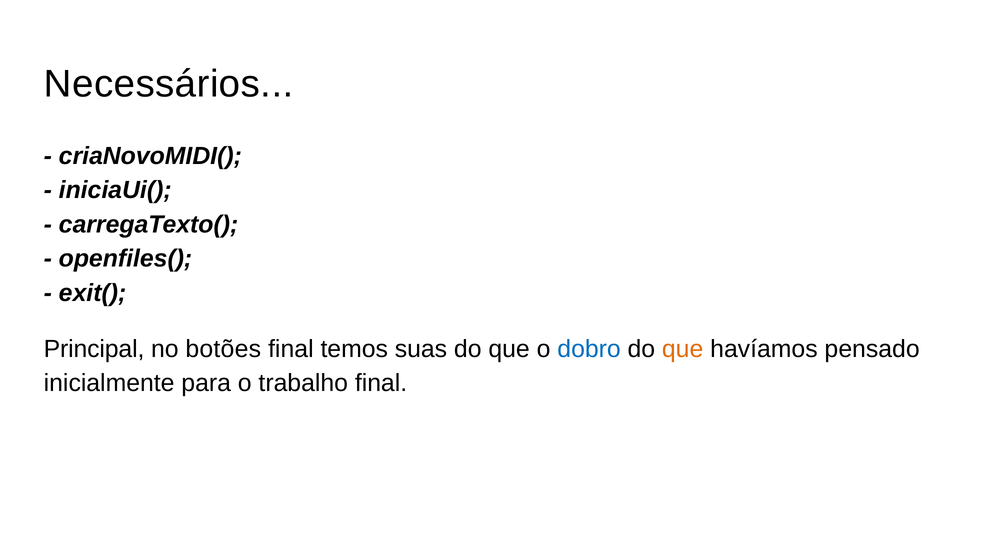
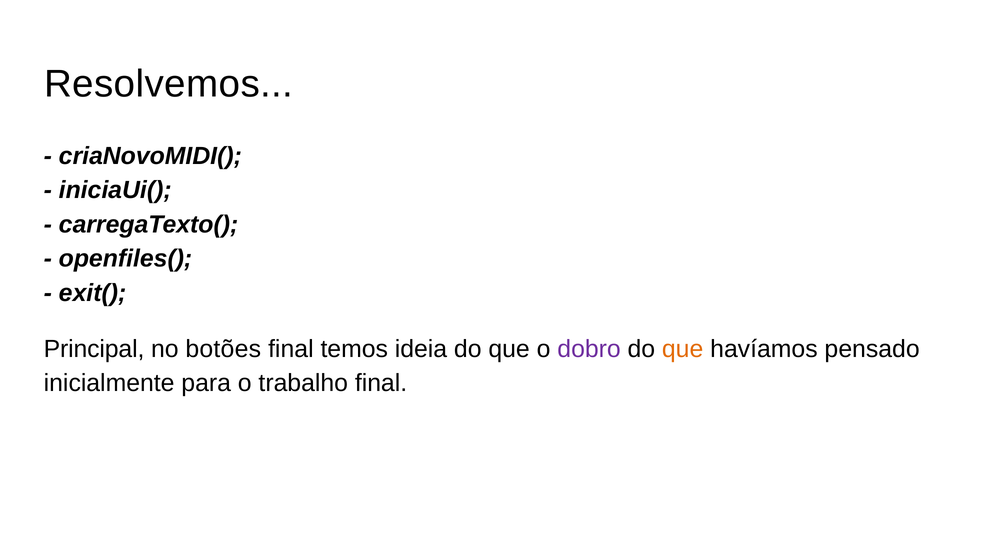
Necessários: Necessários -> Resolvemos
suas: suas -> ideia
dobro colour: blue -> purple
